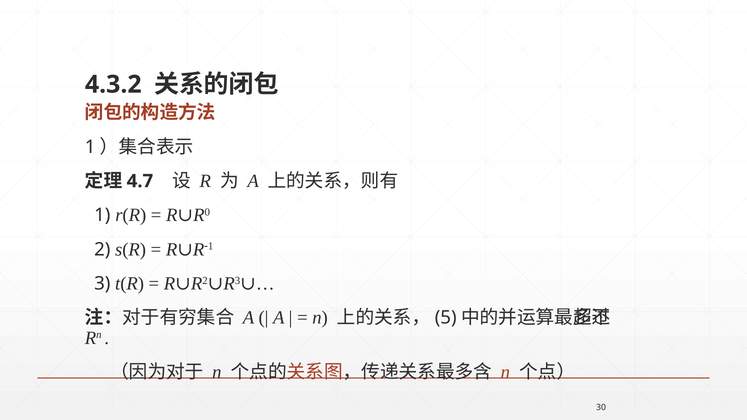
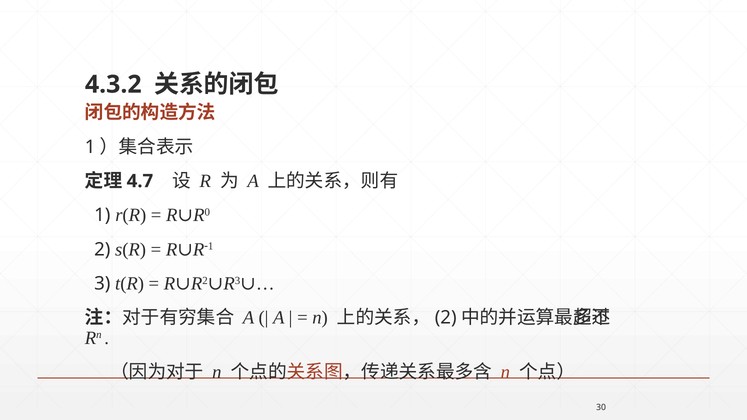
5 at (446, 318): 5 -> 2
